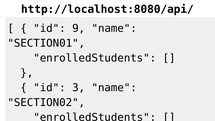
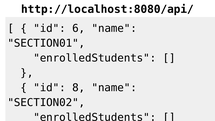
9: 9 -> 6
3: 3 -> 8
